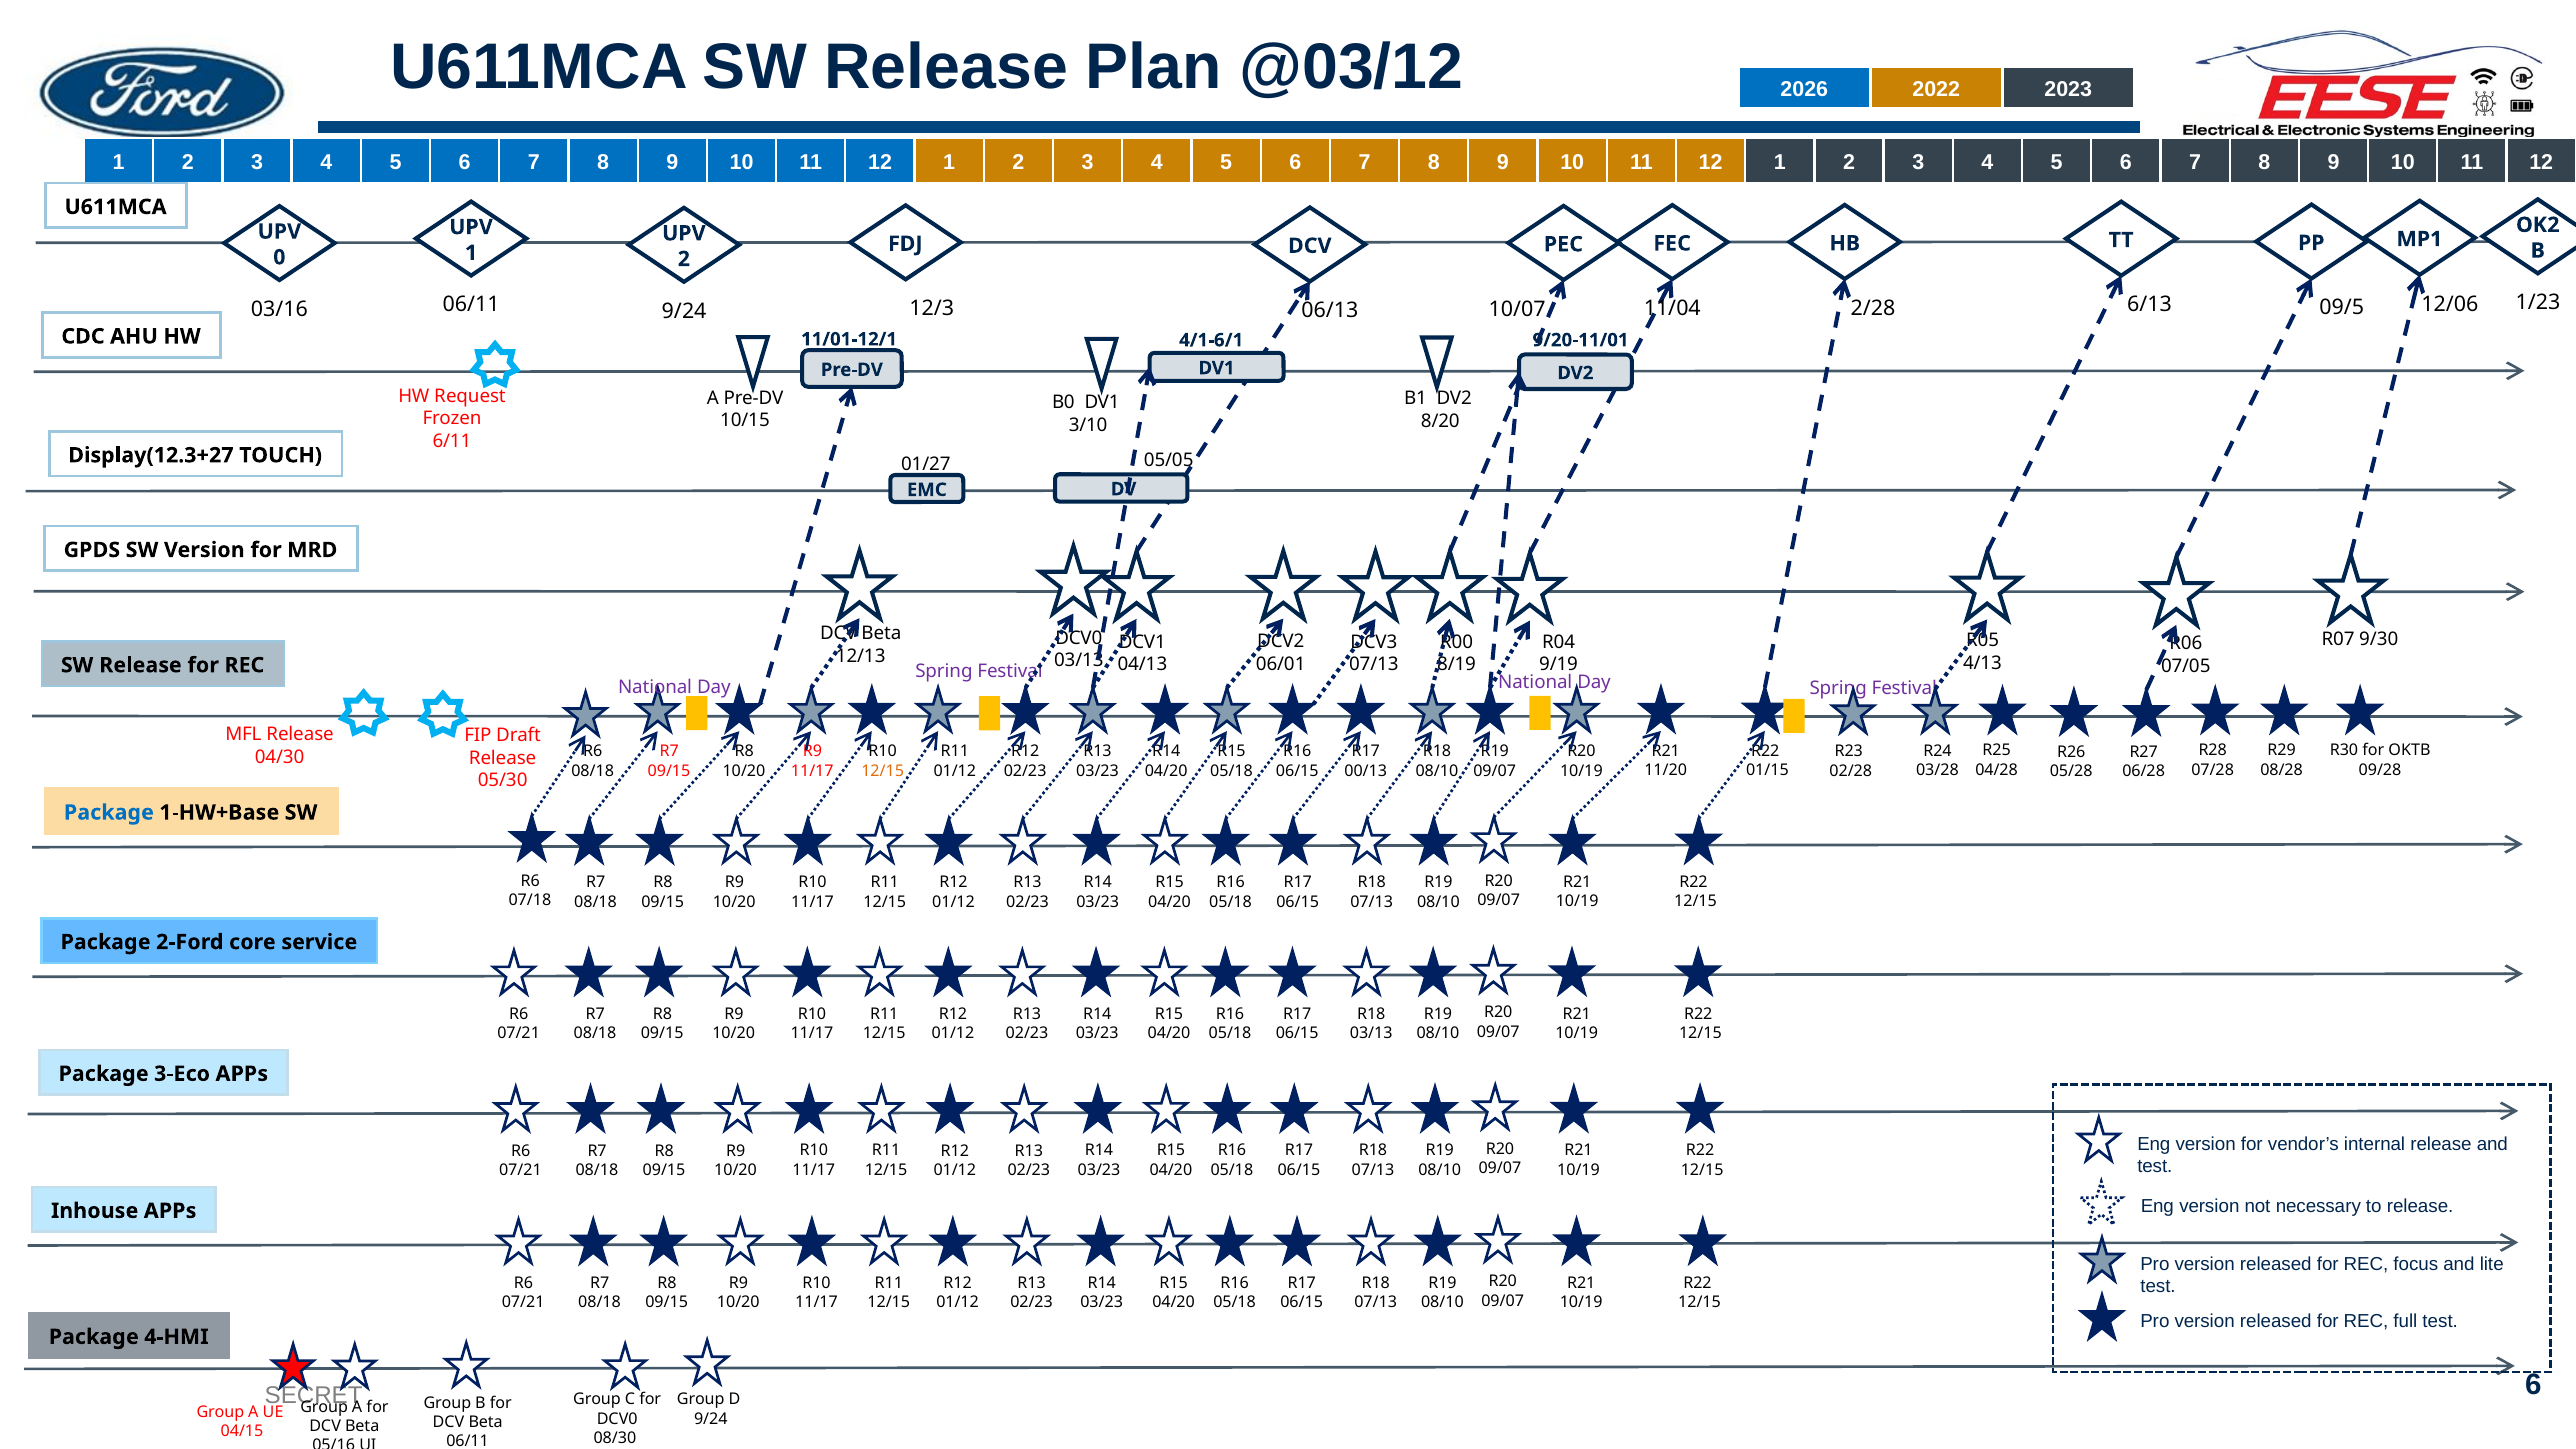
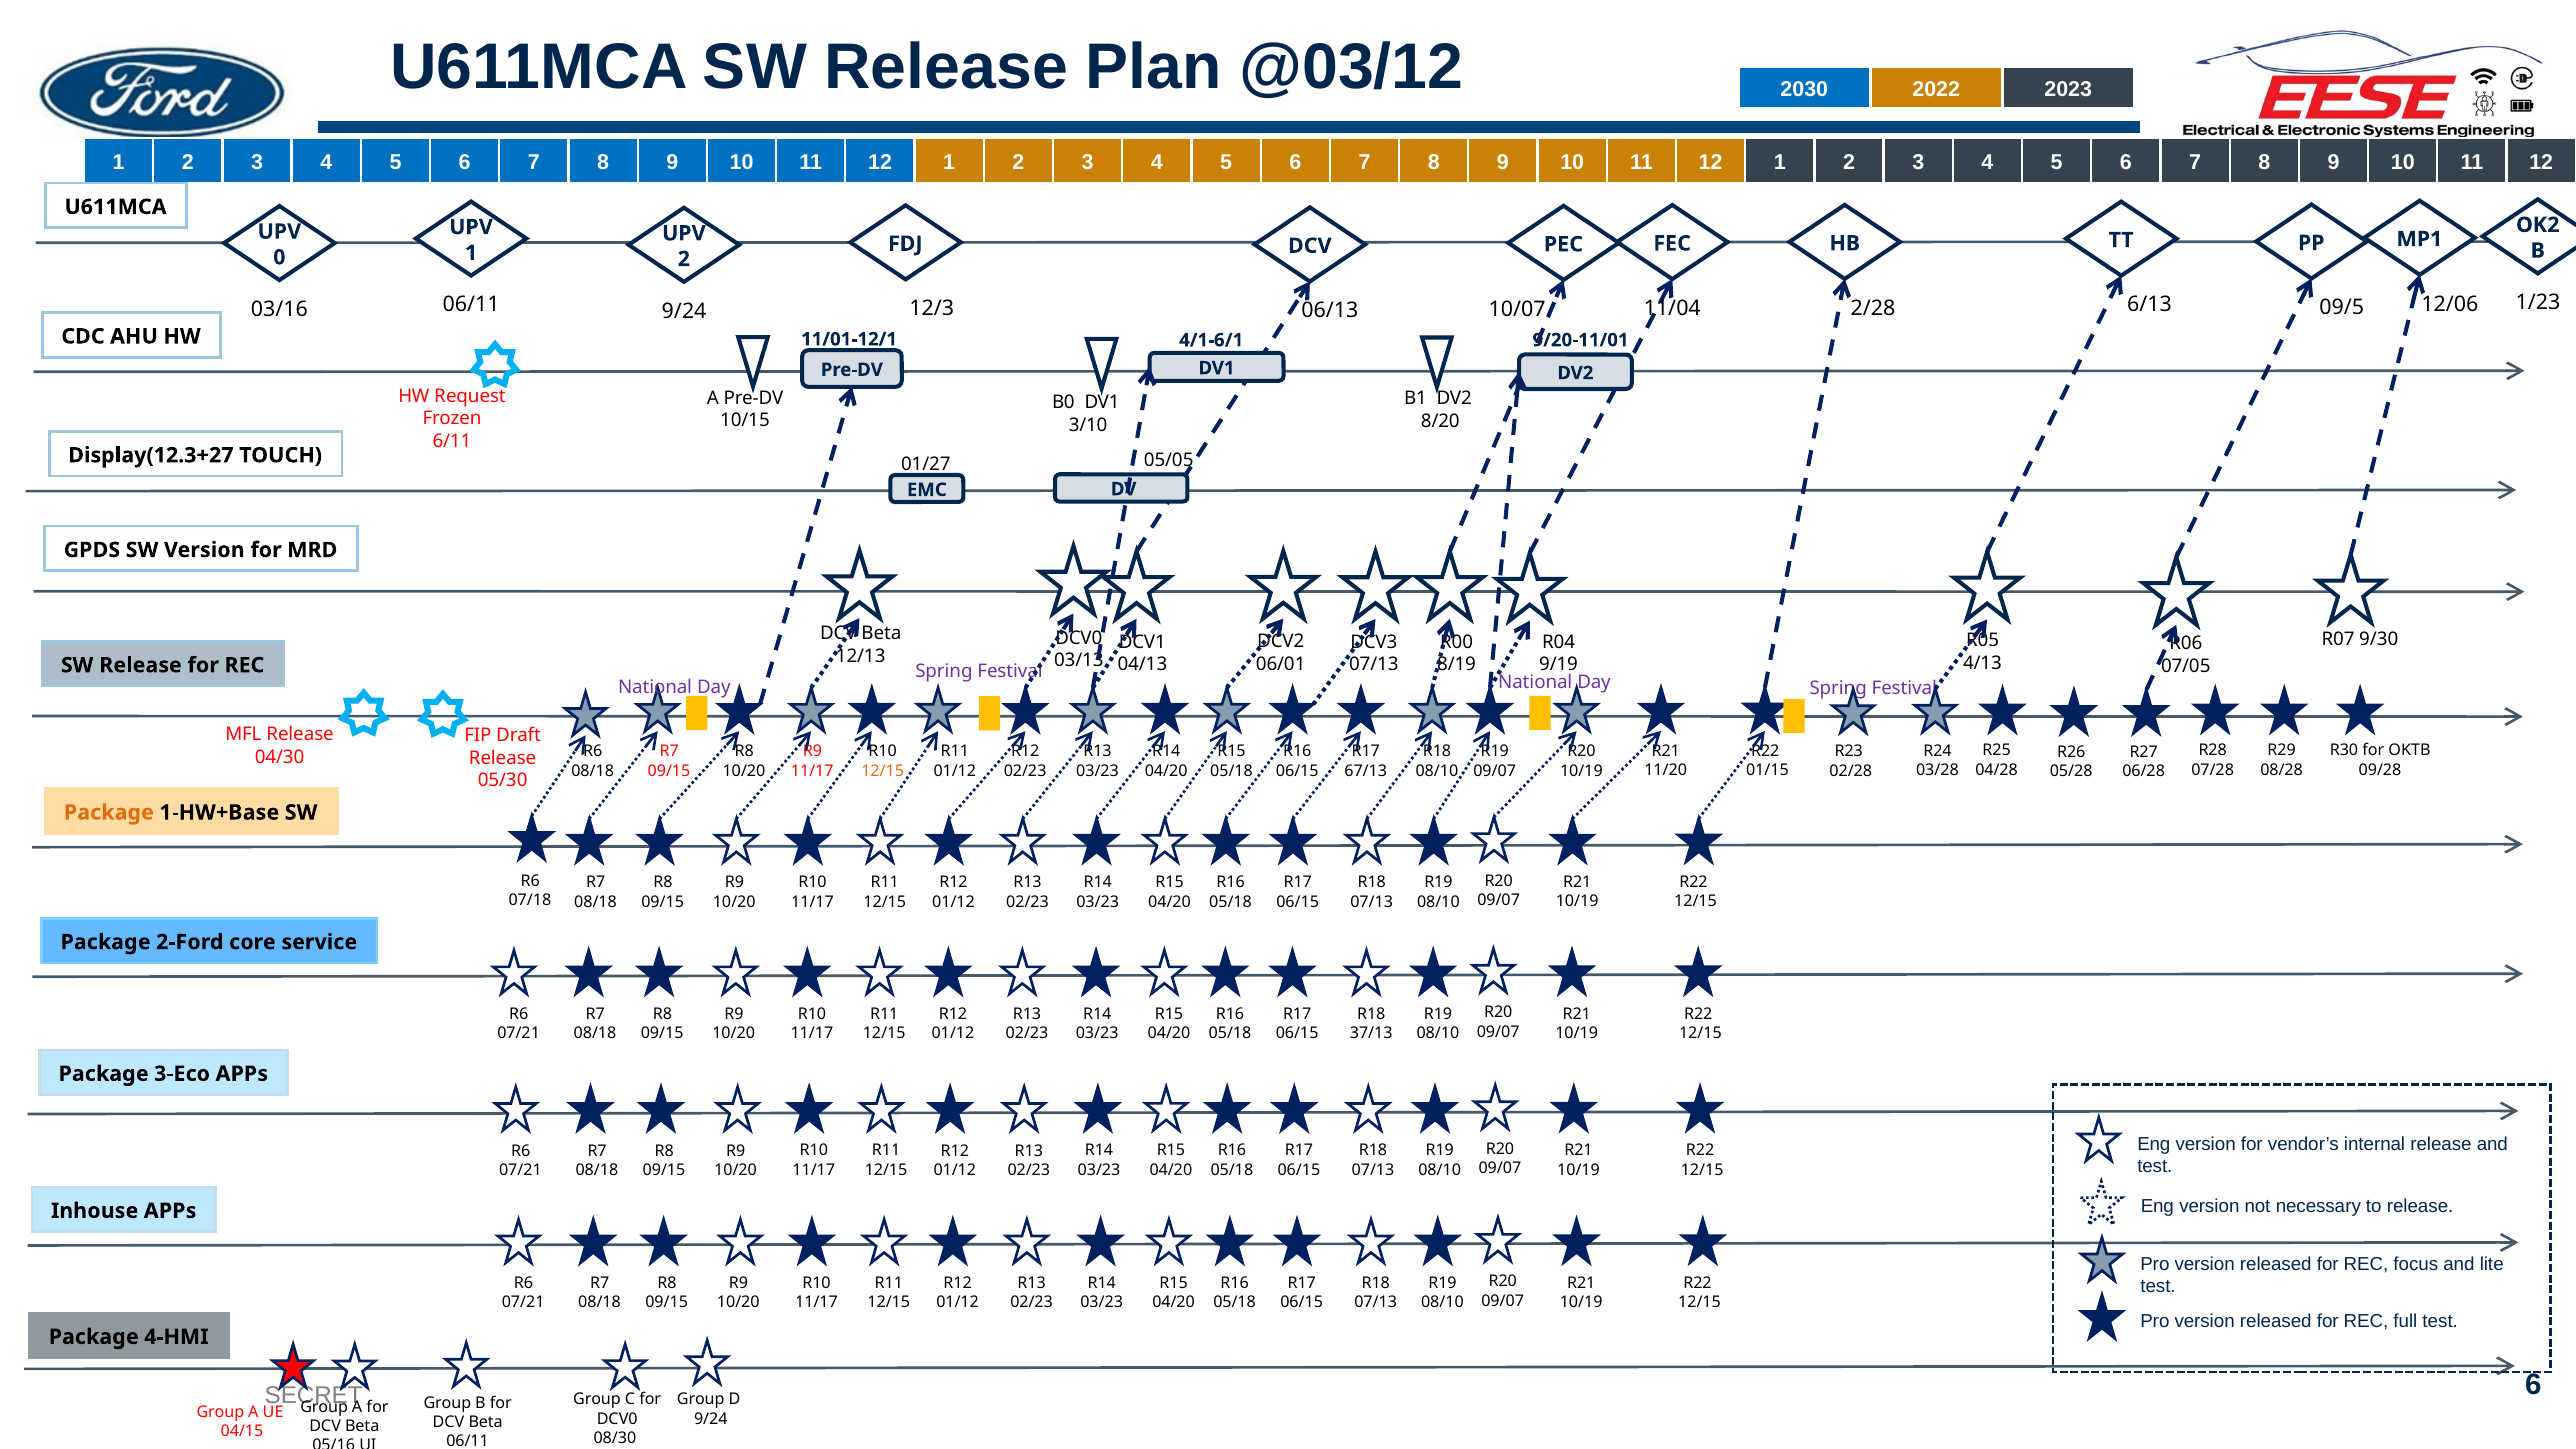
2026: 2026 -> 2030
00/13: 00/13 -> 67/13
Package at (109, 812) colour: blue -> orange
03/13 at (1371, 1033): 03/13 -> 37/13
